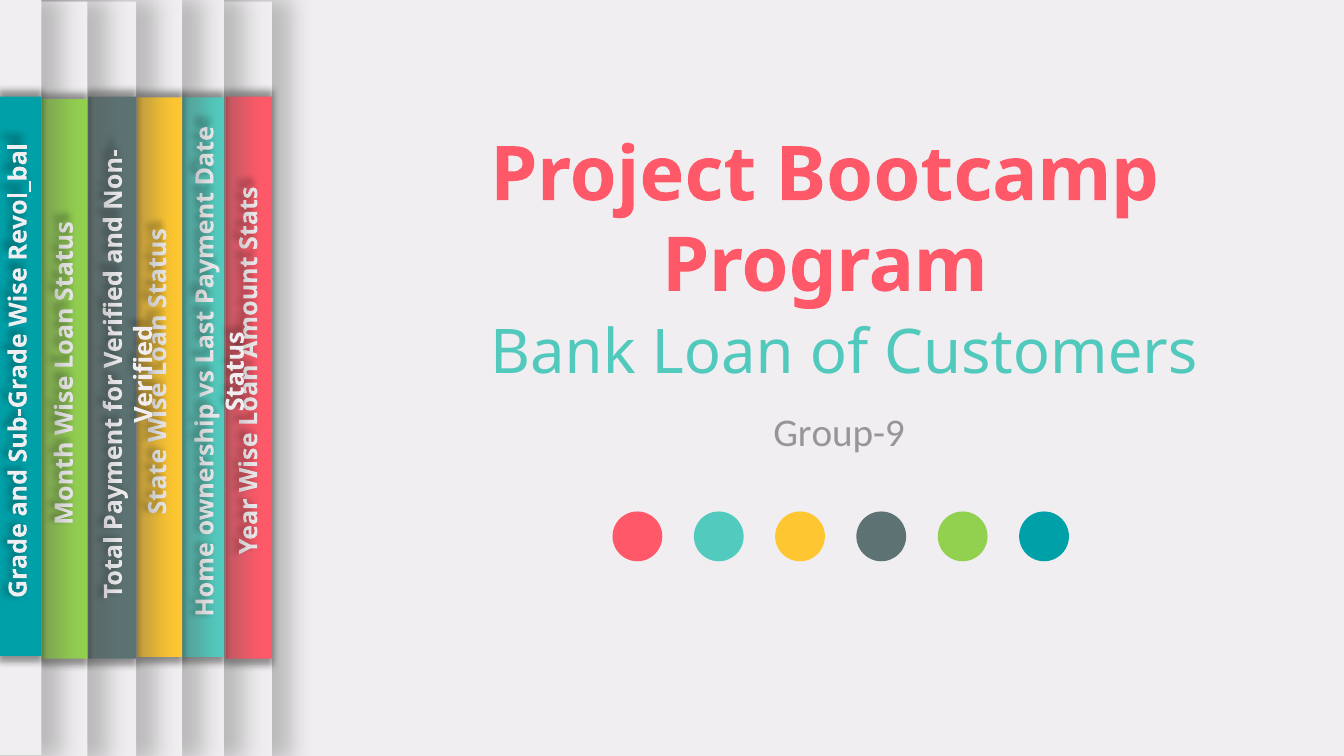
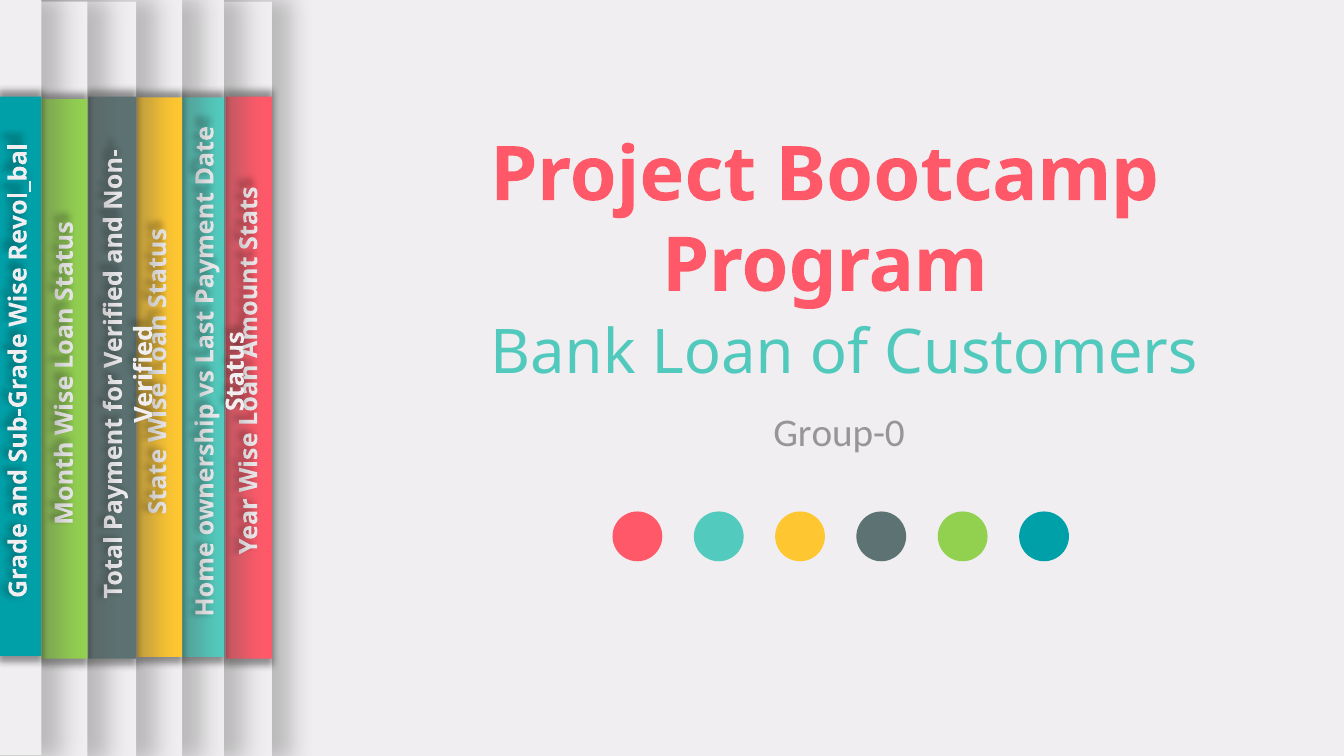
Group-9: Group-9 -> Group-0
